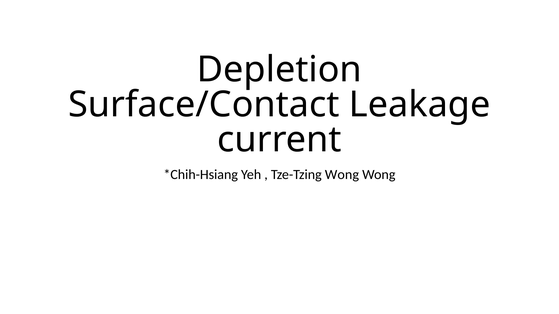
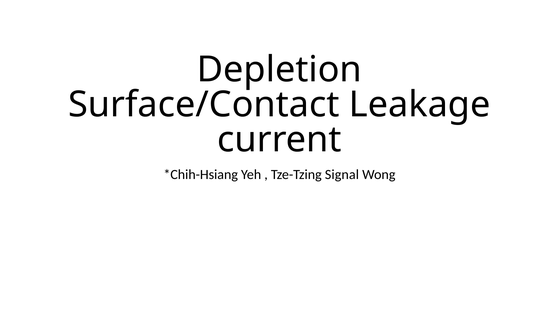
Tze-Tzing Wong: Wong -> Signal
